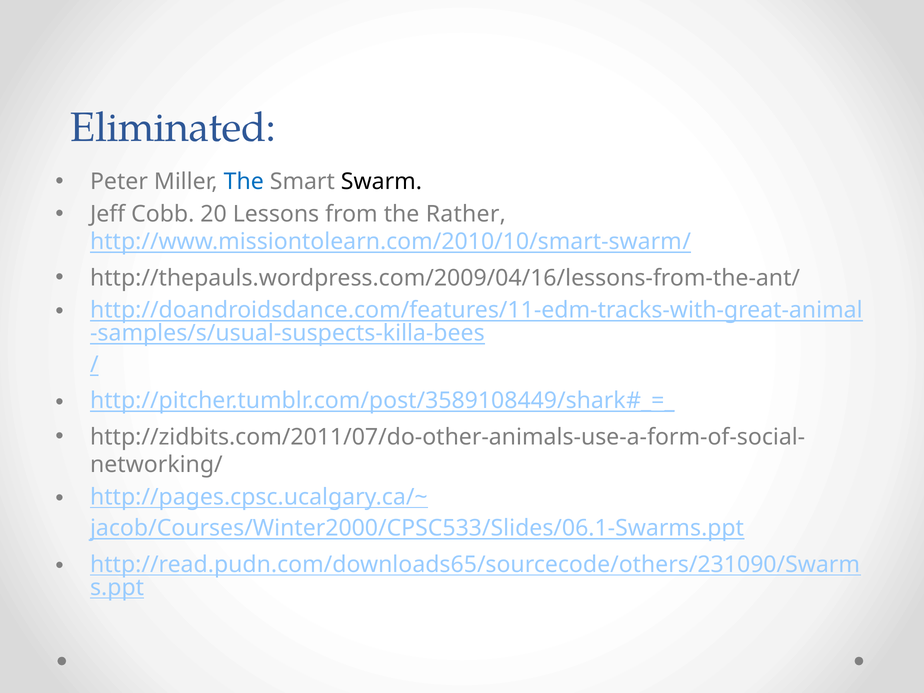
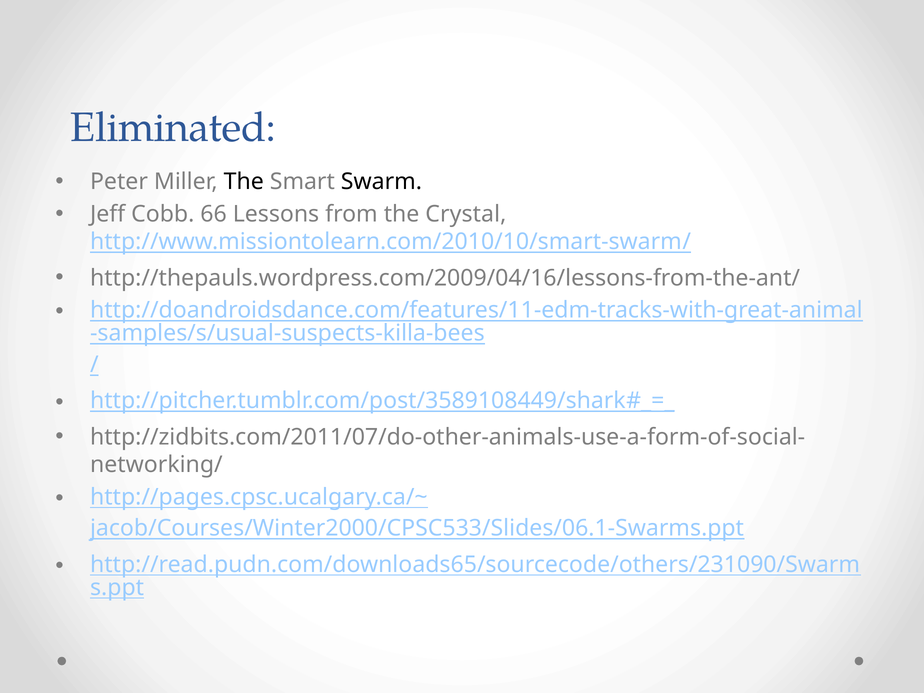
The at (244, 182) colour: blue -> black
20: 20 -> 66
Rather: Rather -> Crystal
